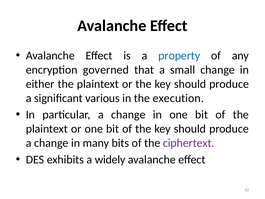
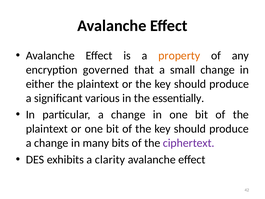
property colour: blue -> orange
execution: execution -> essentially
widely: widely -> clarity
